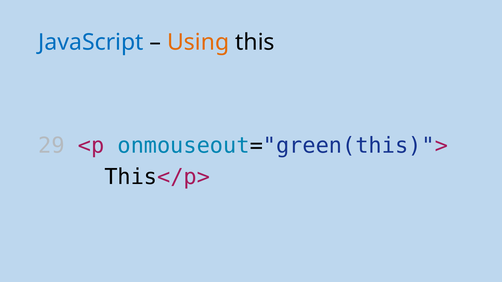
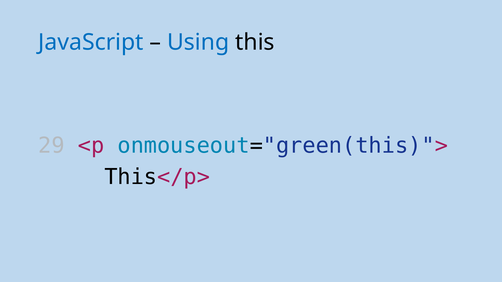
Using colour: orange -> blue
